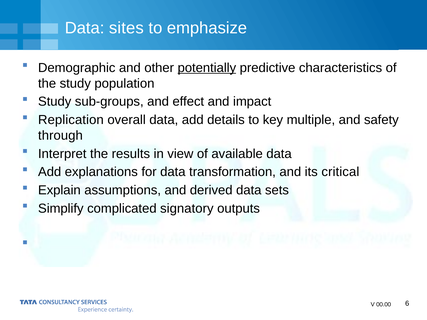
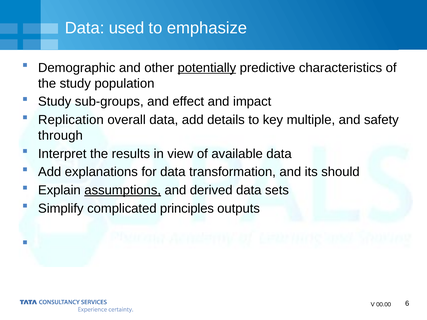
sites: sites -> used
critical: critical -> should
assumptions underline: none -> present
signatory: signatory -> principles
